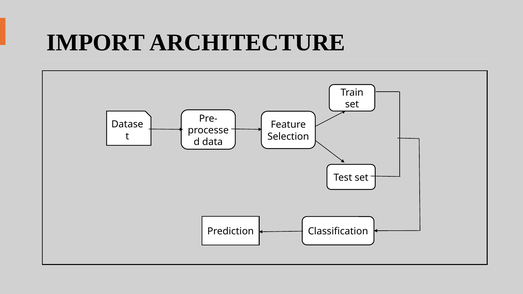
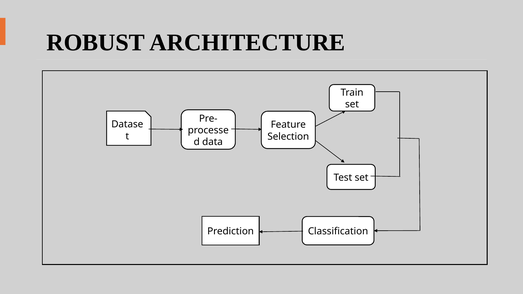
IMPORT: IMPORT -> ROBUST
